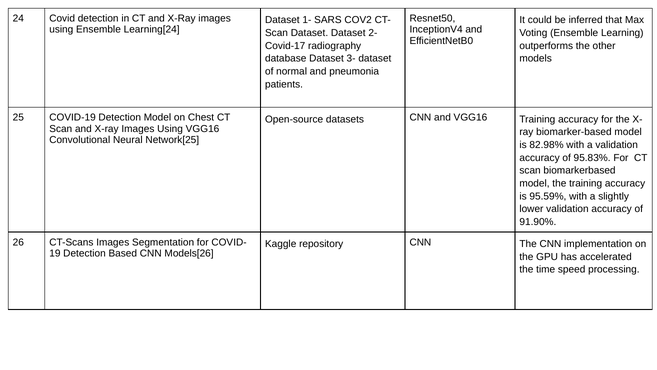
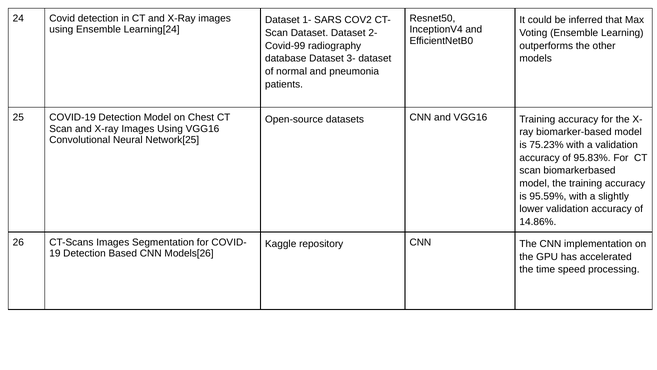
Covid-17: Covid-17 -> Covid-99
82.98%: 82.98% -> 75.23%
91.90%: 91.90% -> 14.86%
